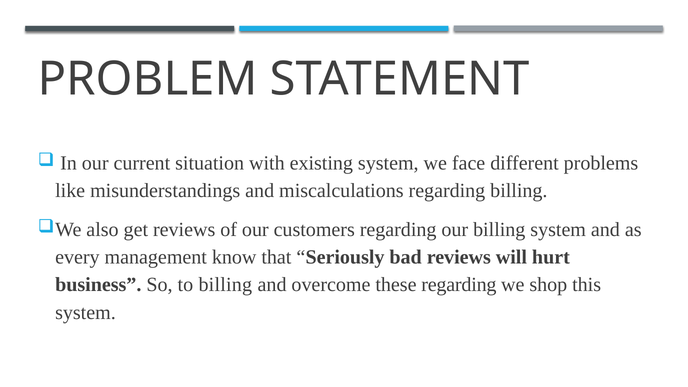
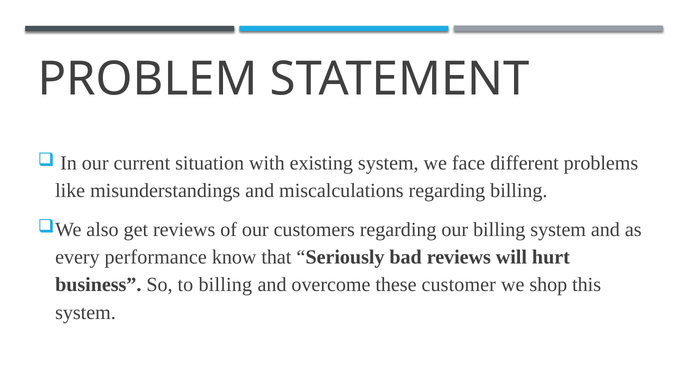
management: management -> performance
these regarding: regarding -> customer
